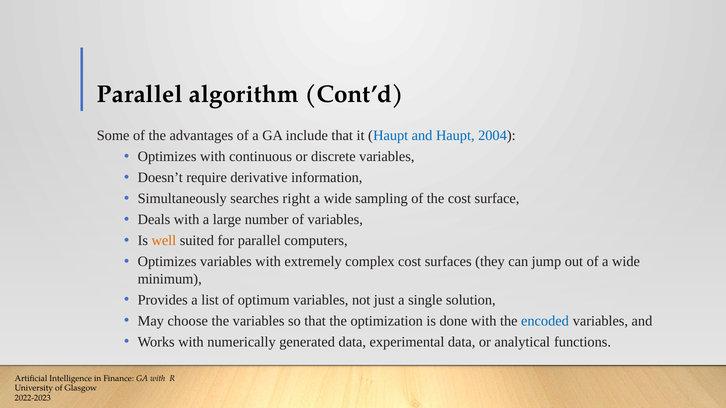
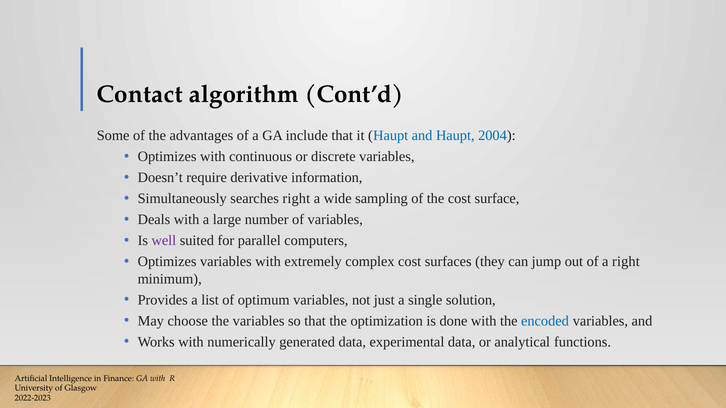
Parallel at (140, 94): Parallel -> Contact
well colour: orange -> purple
of a wide: wide -> right
